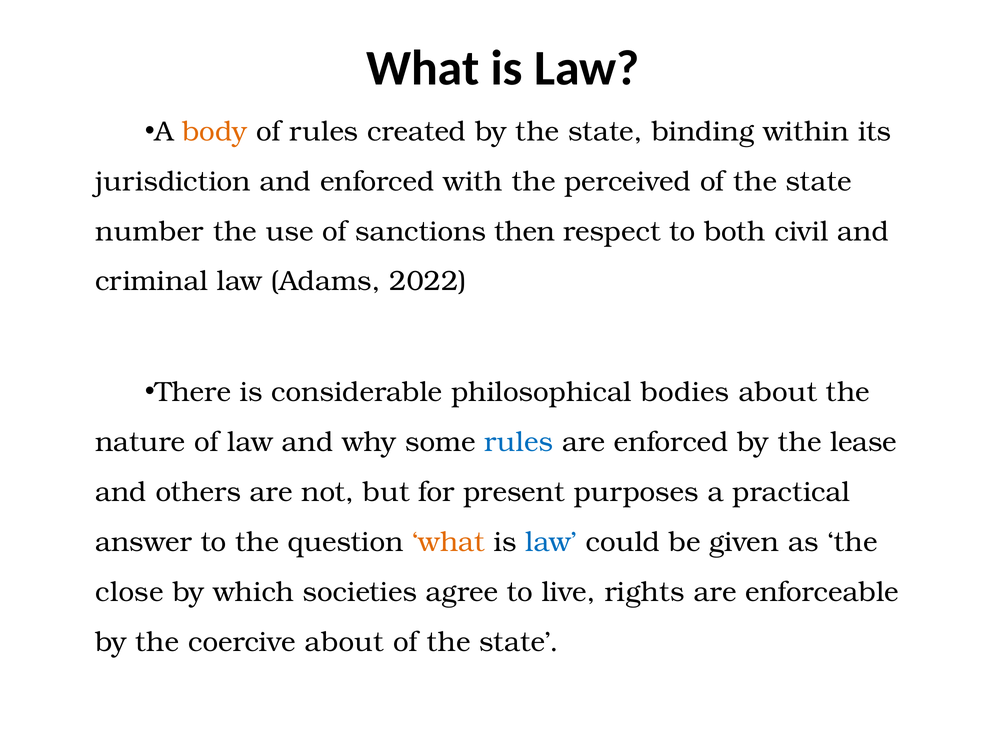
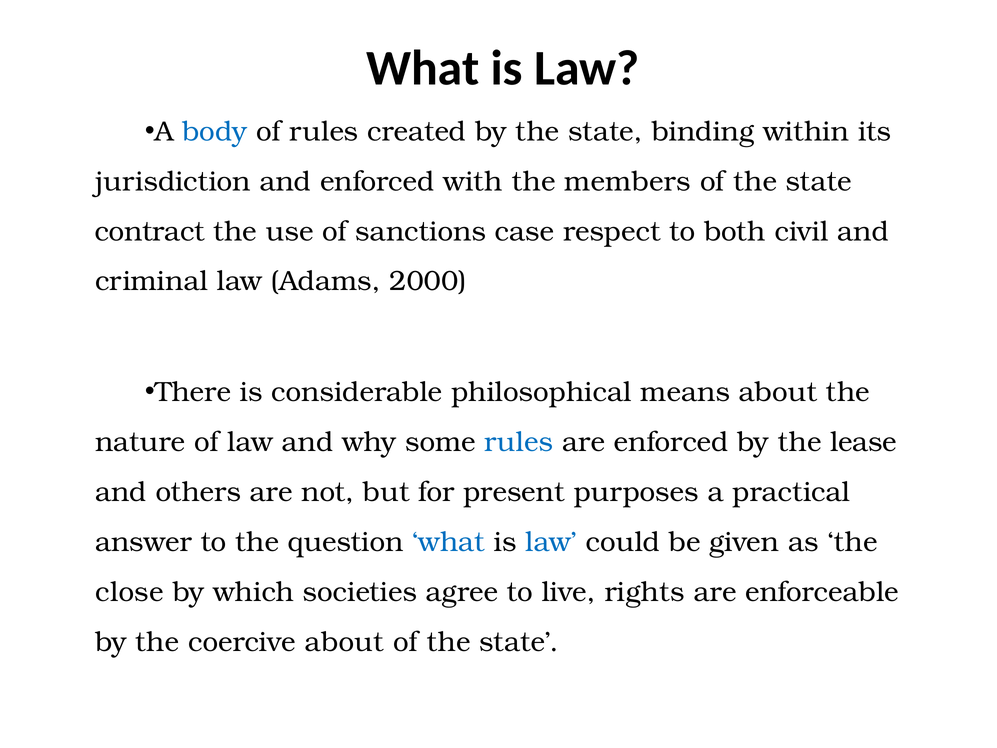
body colour: orange -> blue
perceived: perceived -> members
number: number -> contract
then: then -> case
2022: 2022 -> 2000
bodies: bodies -> means
what at (449, 542) colour: orange -> blue
